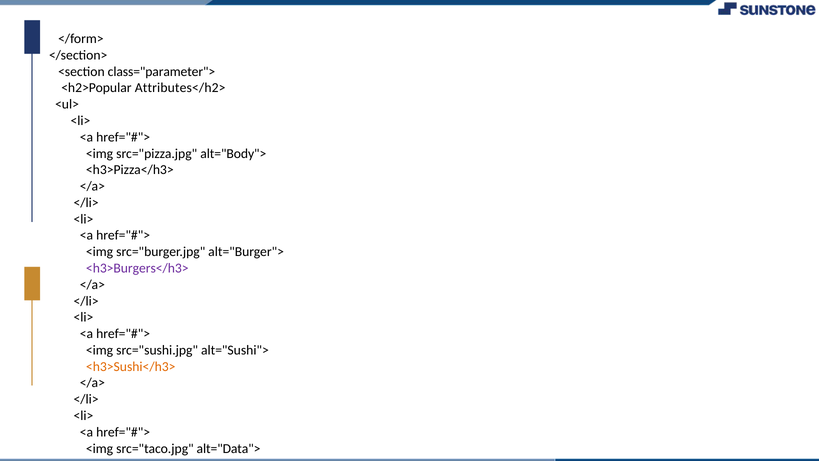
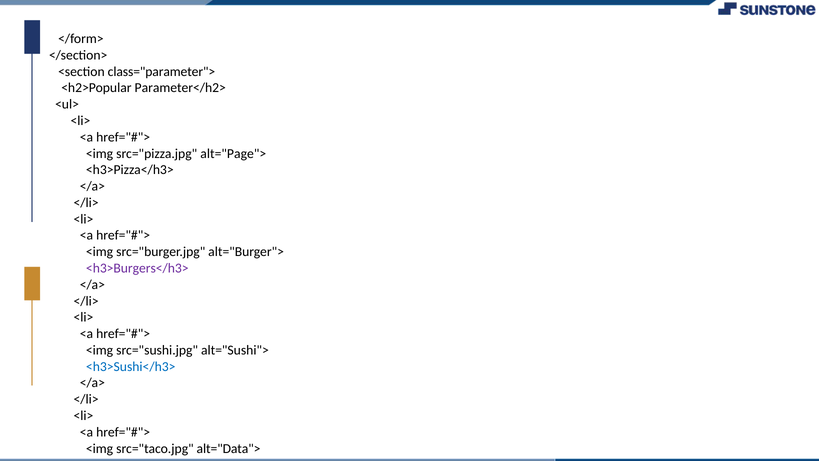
Attributes</h2>: Attributes</h2> -> Parameter</h2>
alt="Body">: alt="Body"> -> alt="Page">
<h3>Sushi</h3> colour: orange -> blue
